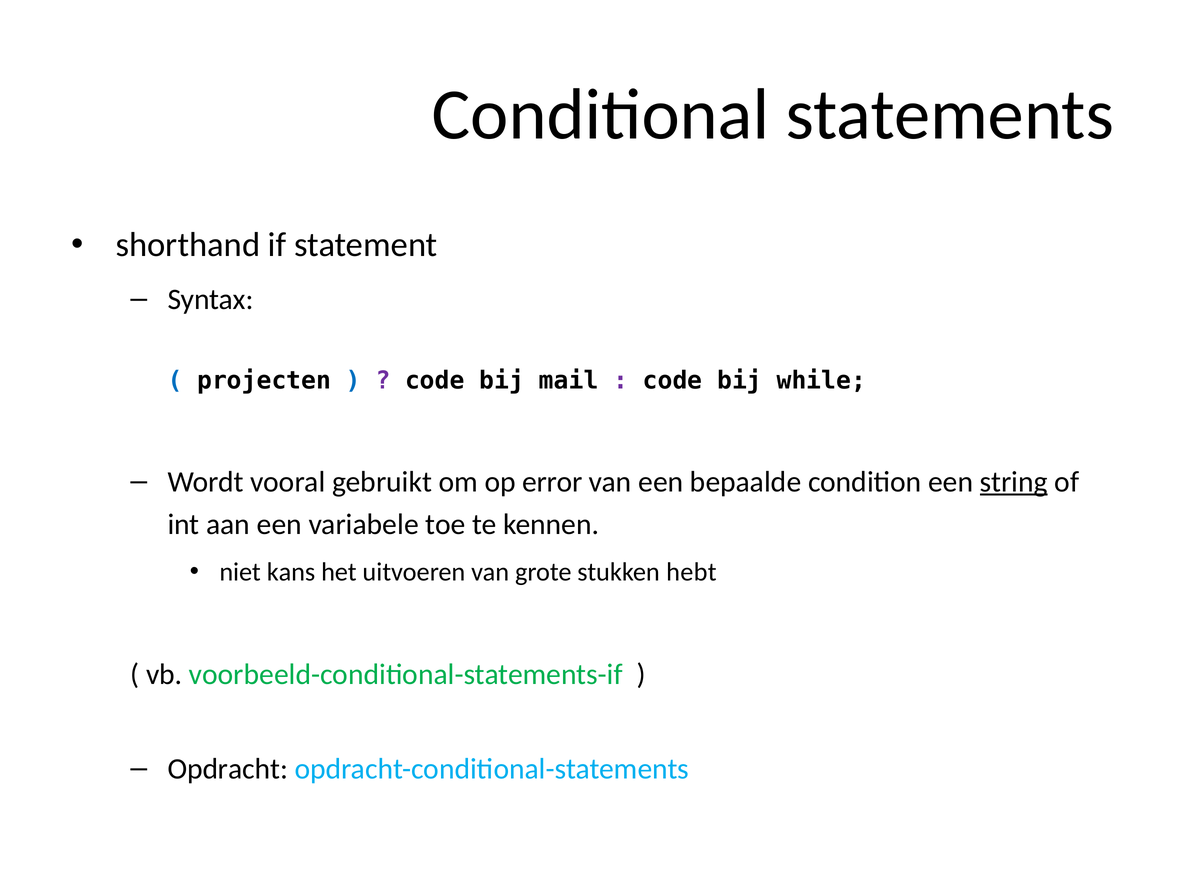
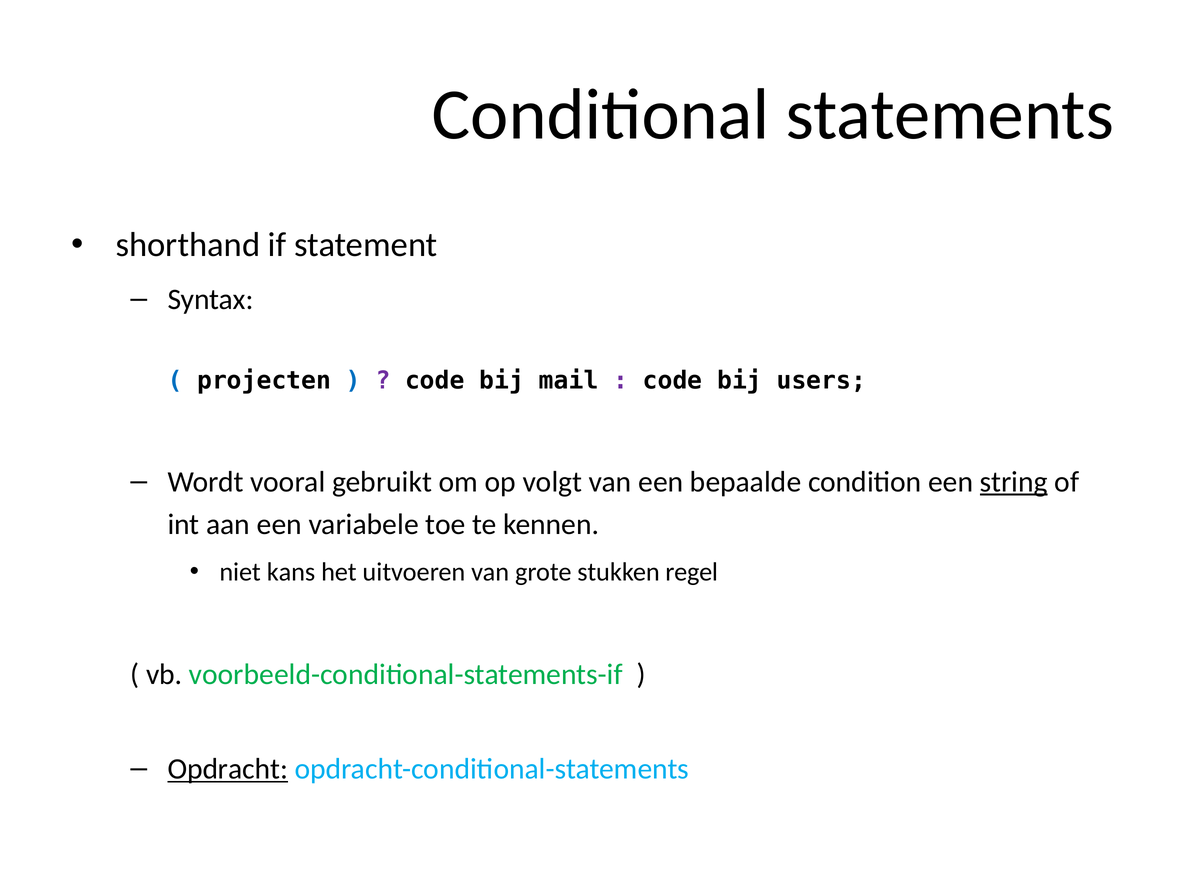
while: while -> users
error: error -> volgt
hebt: hebt -> regel
Opdracht underline: none -> present
